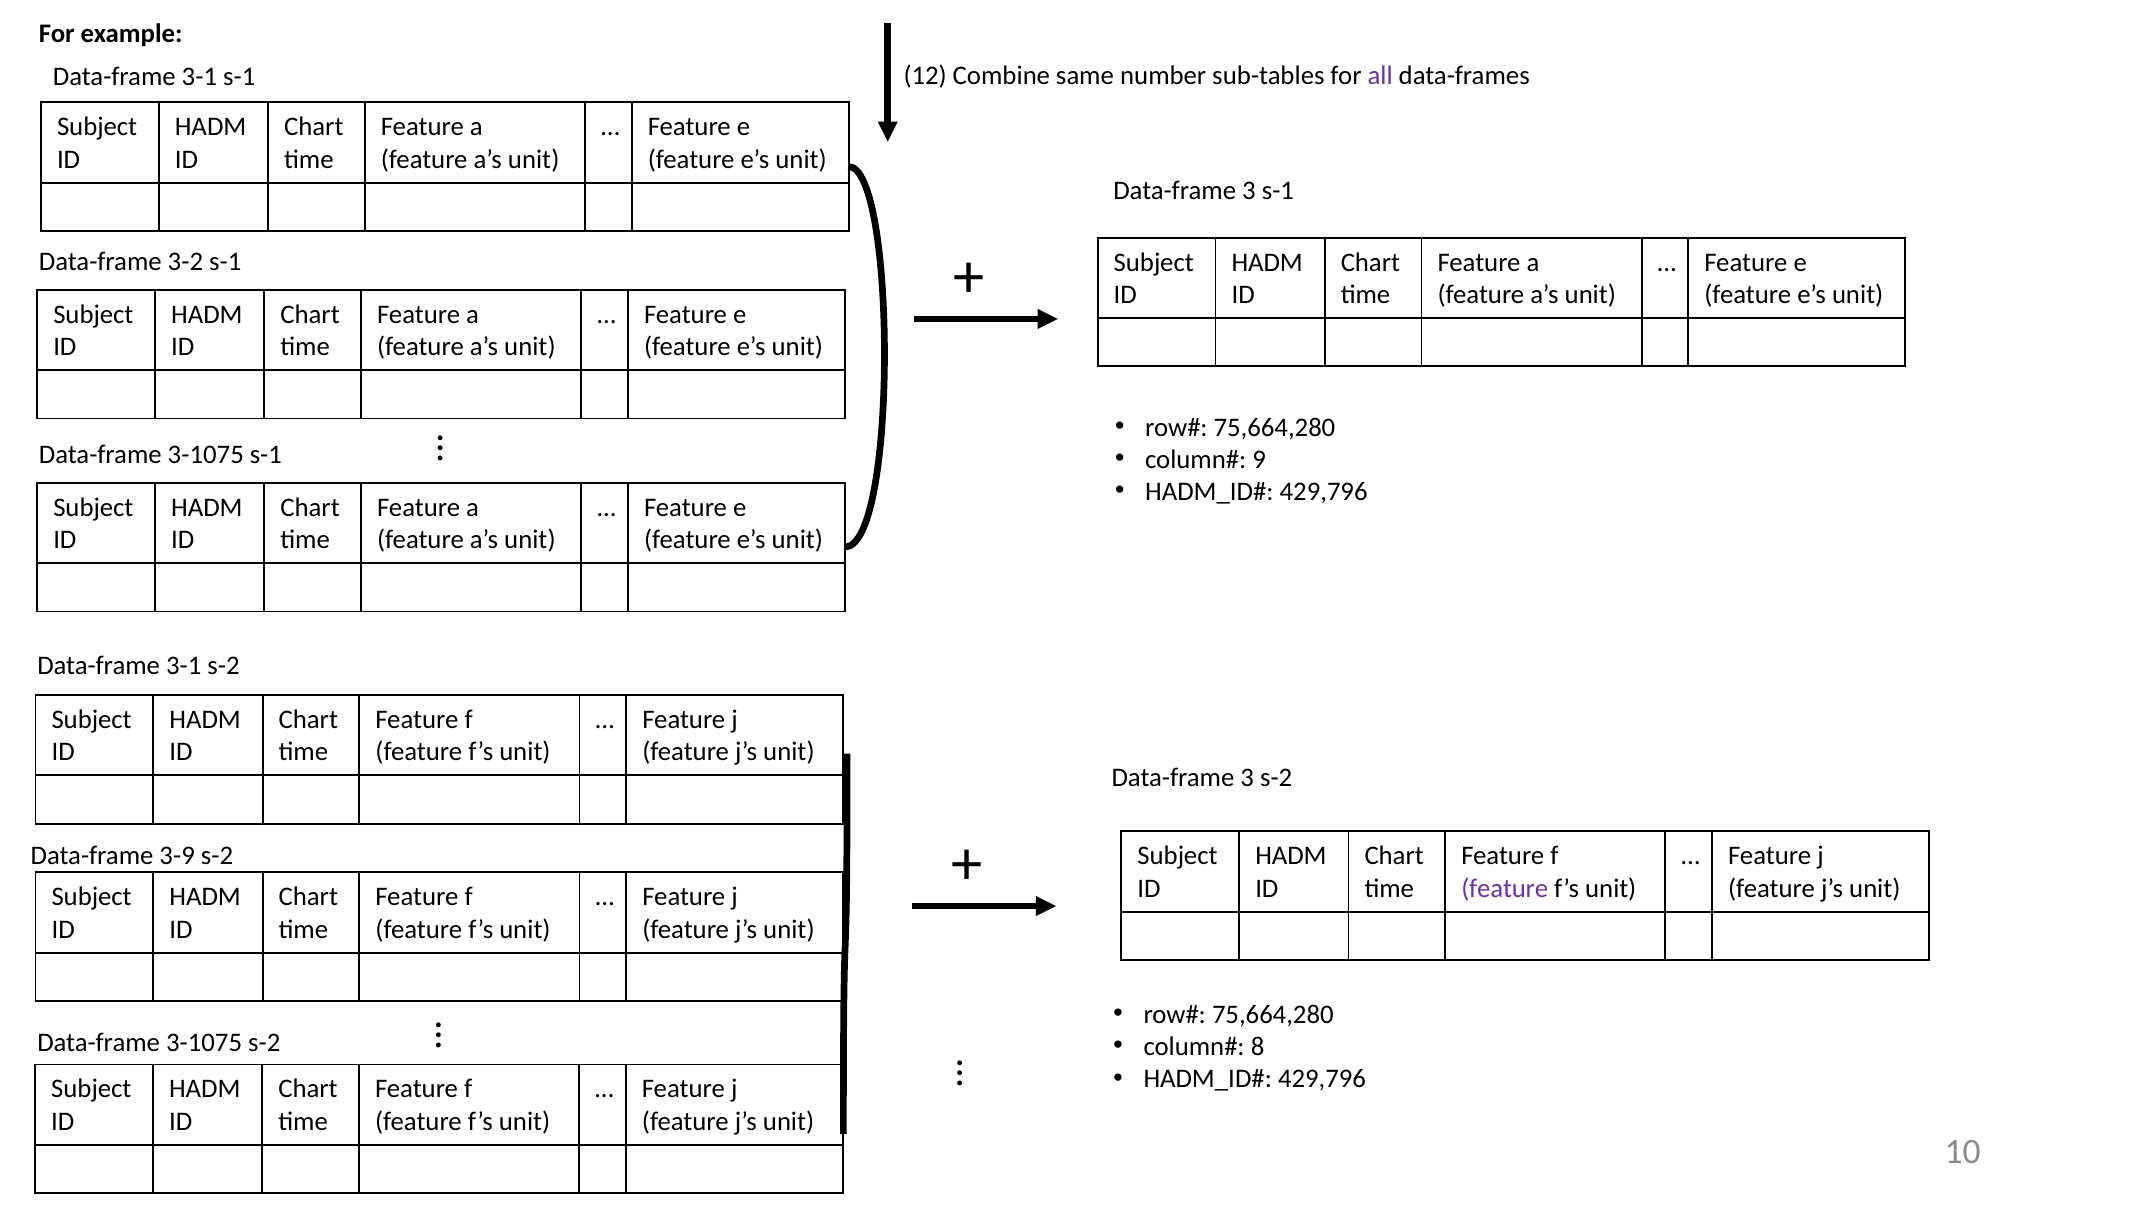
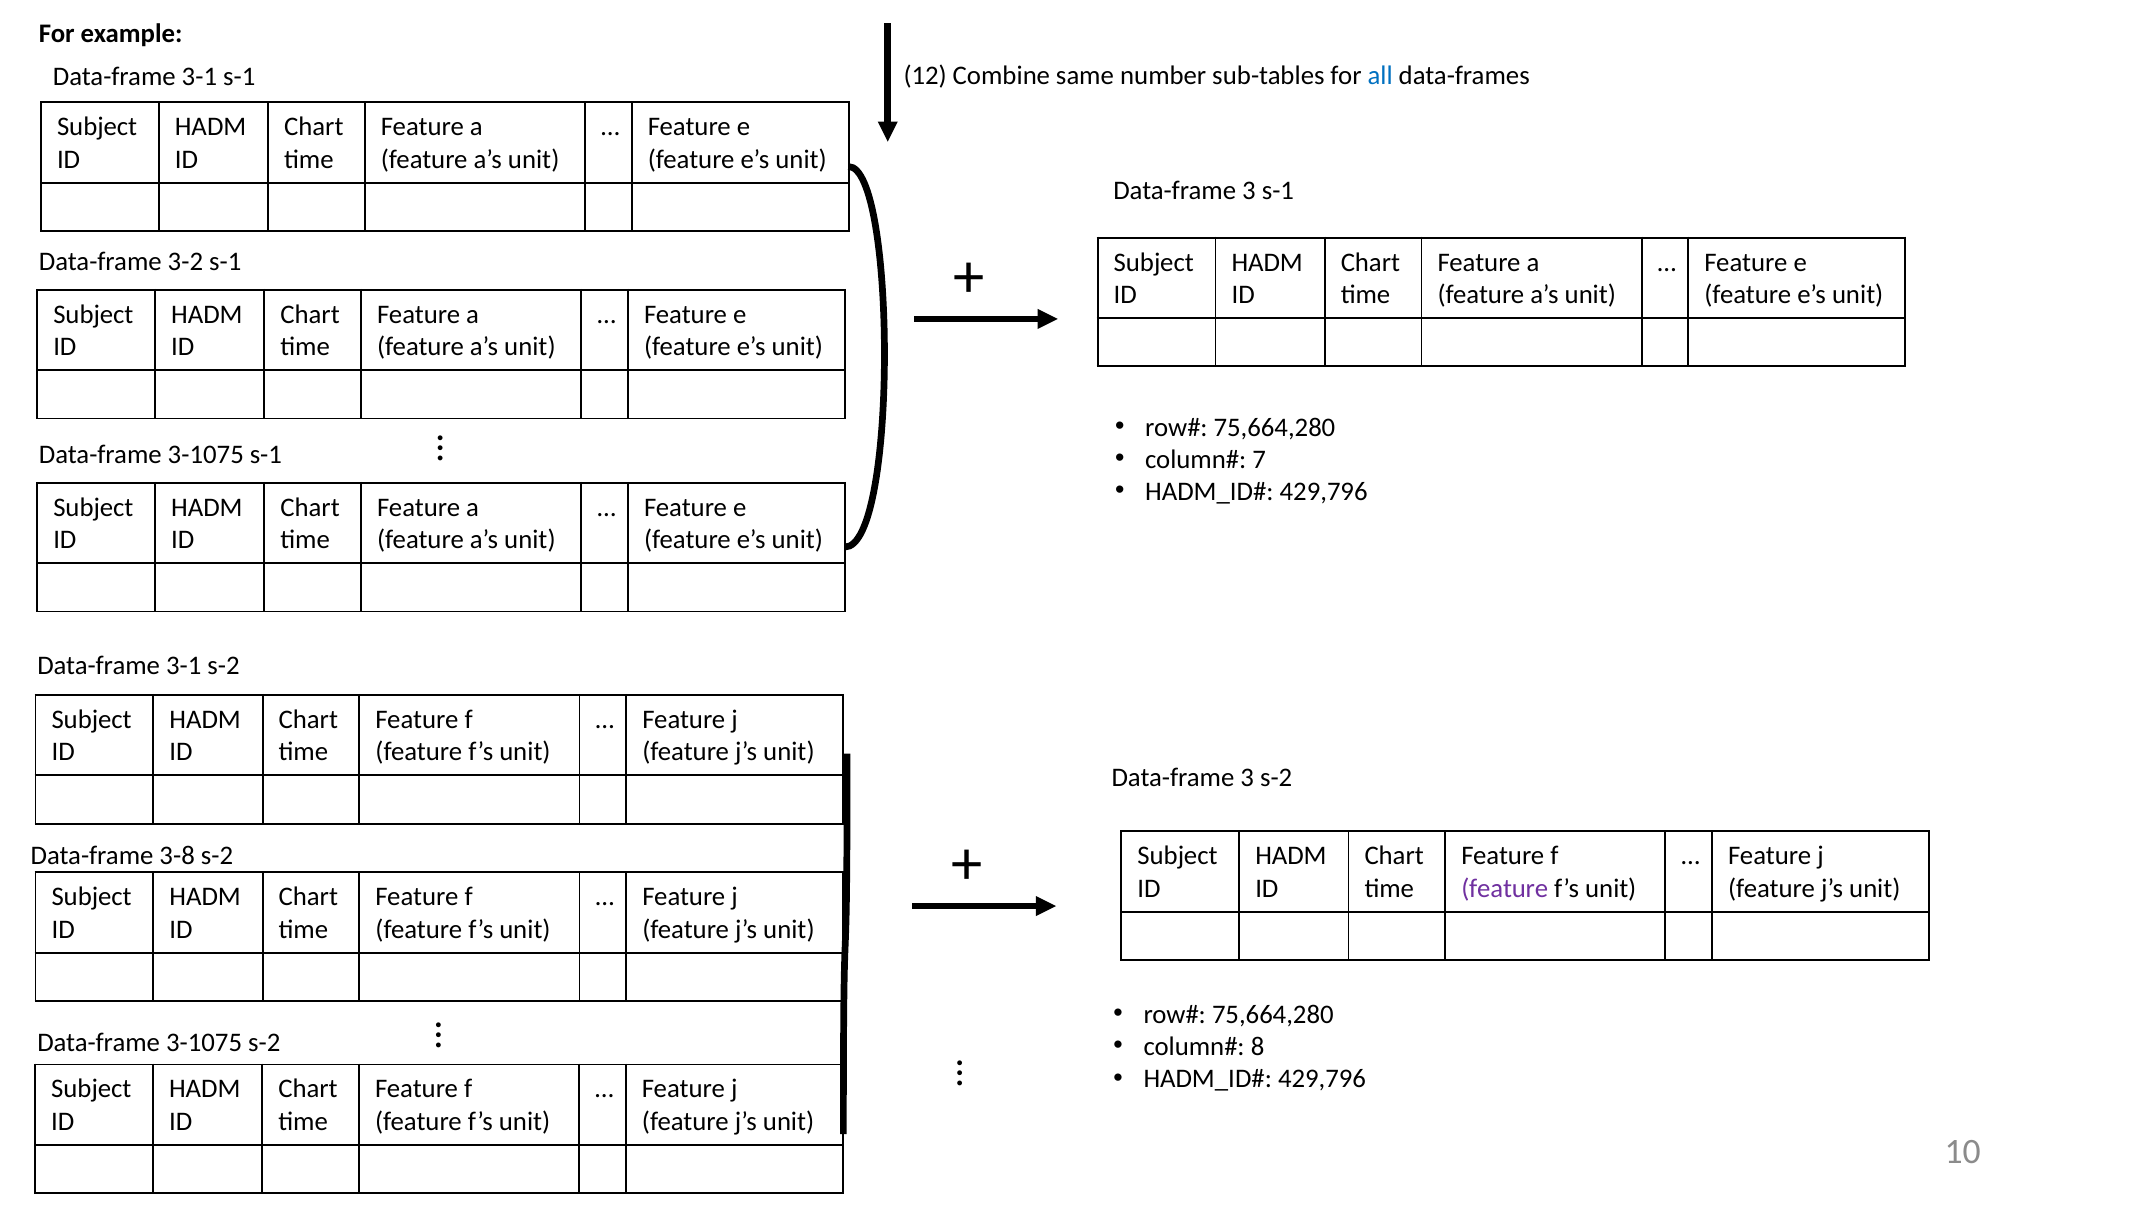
all colour: purple -> blue
9: 9 -> 7
3-9: 3-9 -> 3-8
